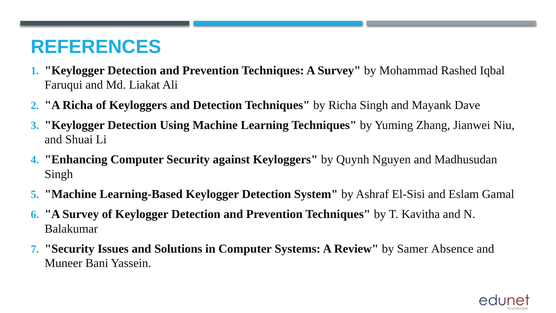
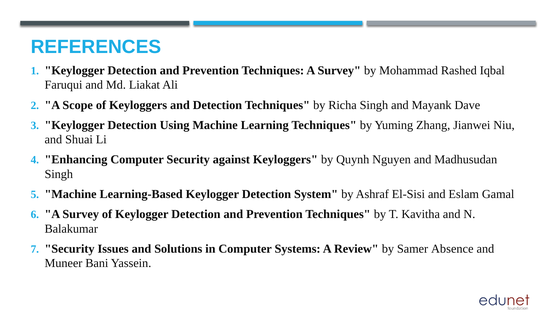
A Richa: Richa -> Scope
